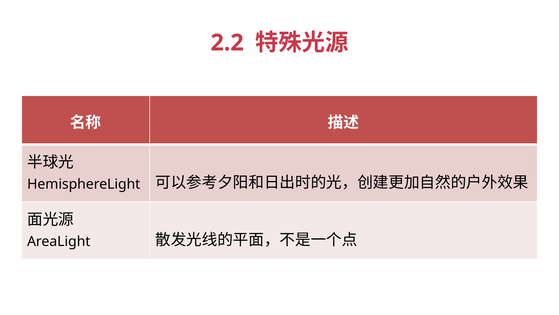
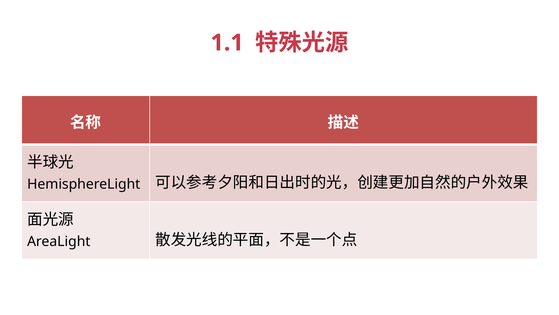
2.2: 2.2 -> 1.1
